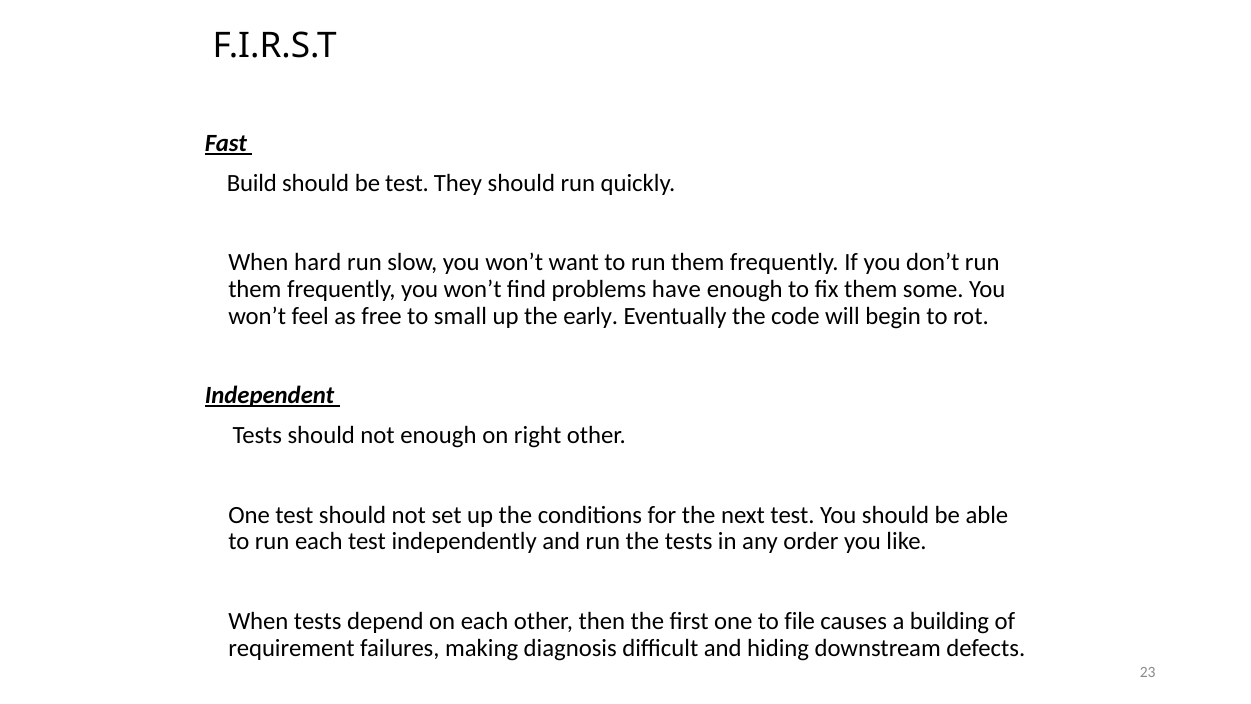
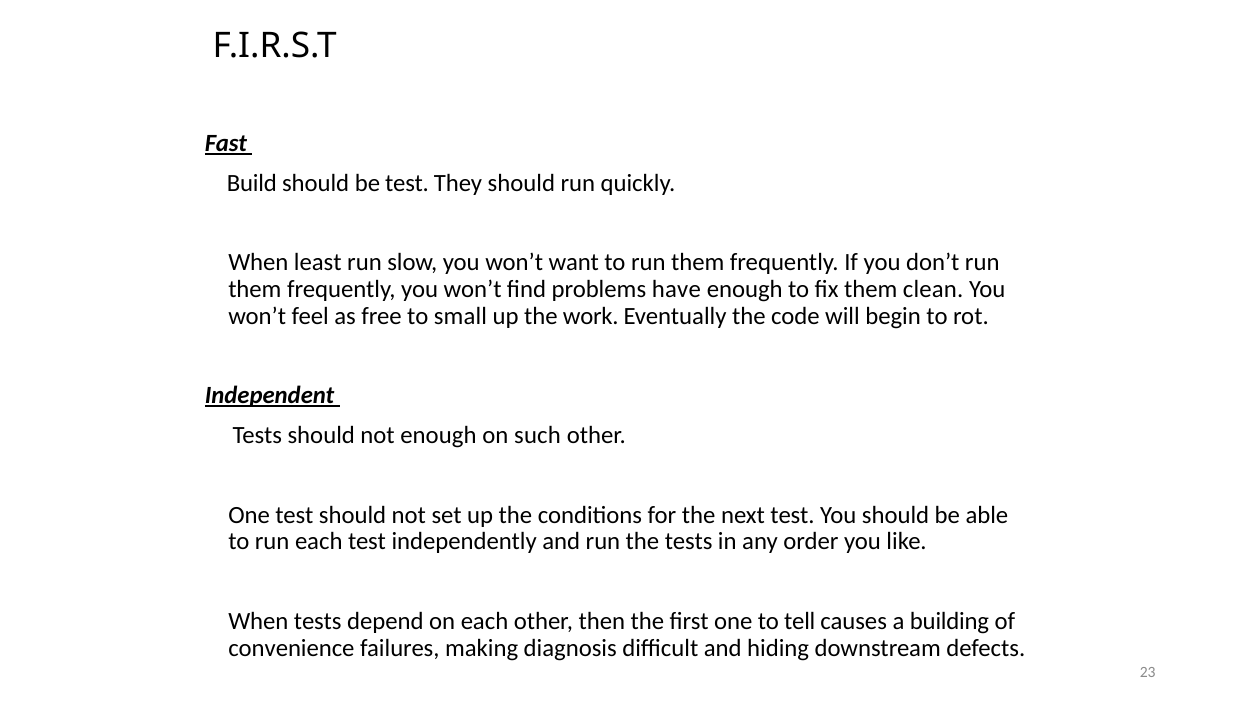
hard: hard -> least
some: some -> clean
early: early -> work
right: right -> such
file: file -> tell
requirement: requirement -> convenience
